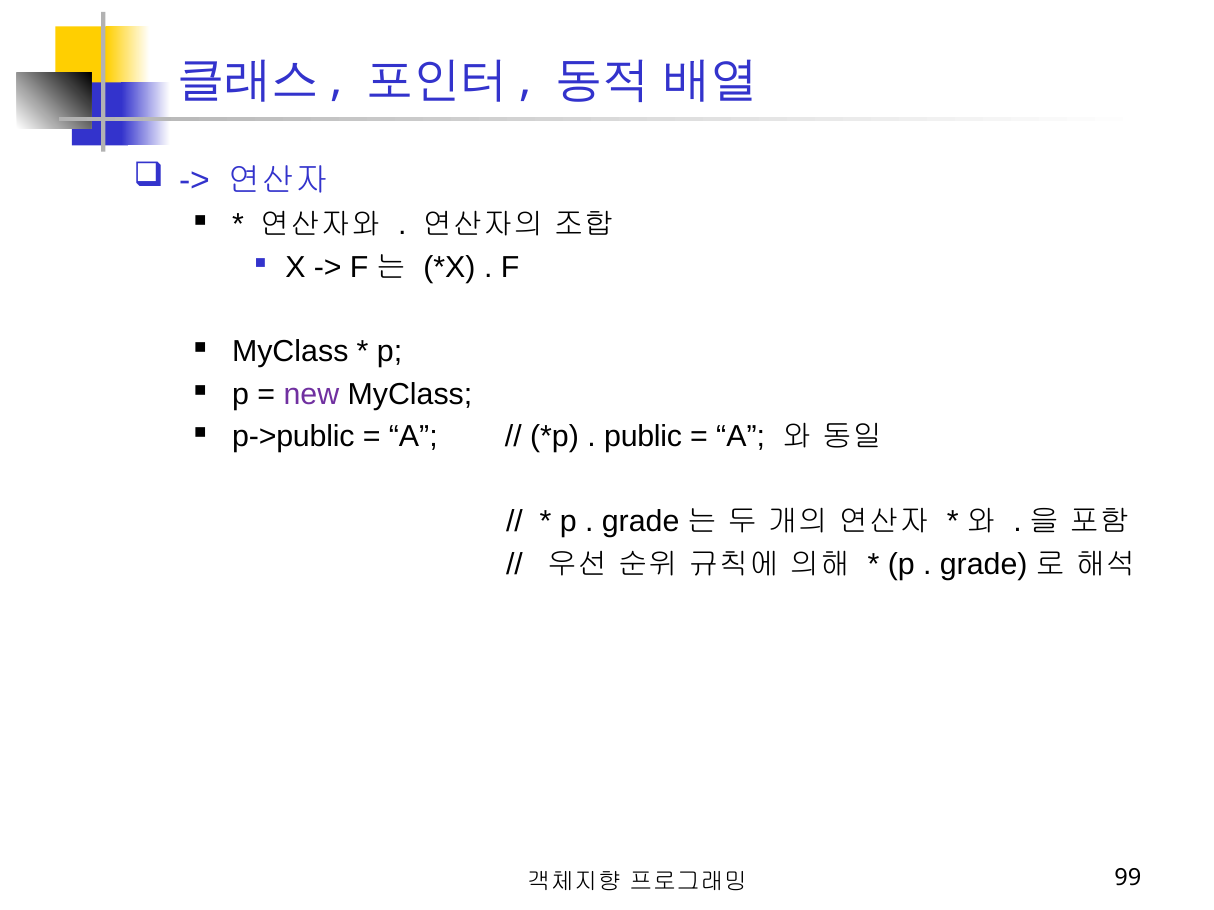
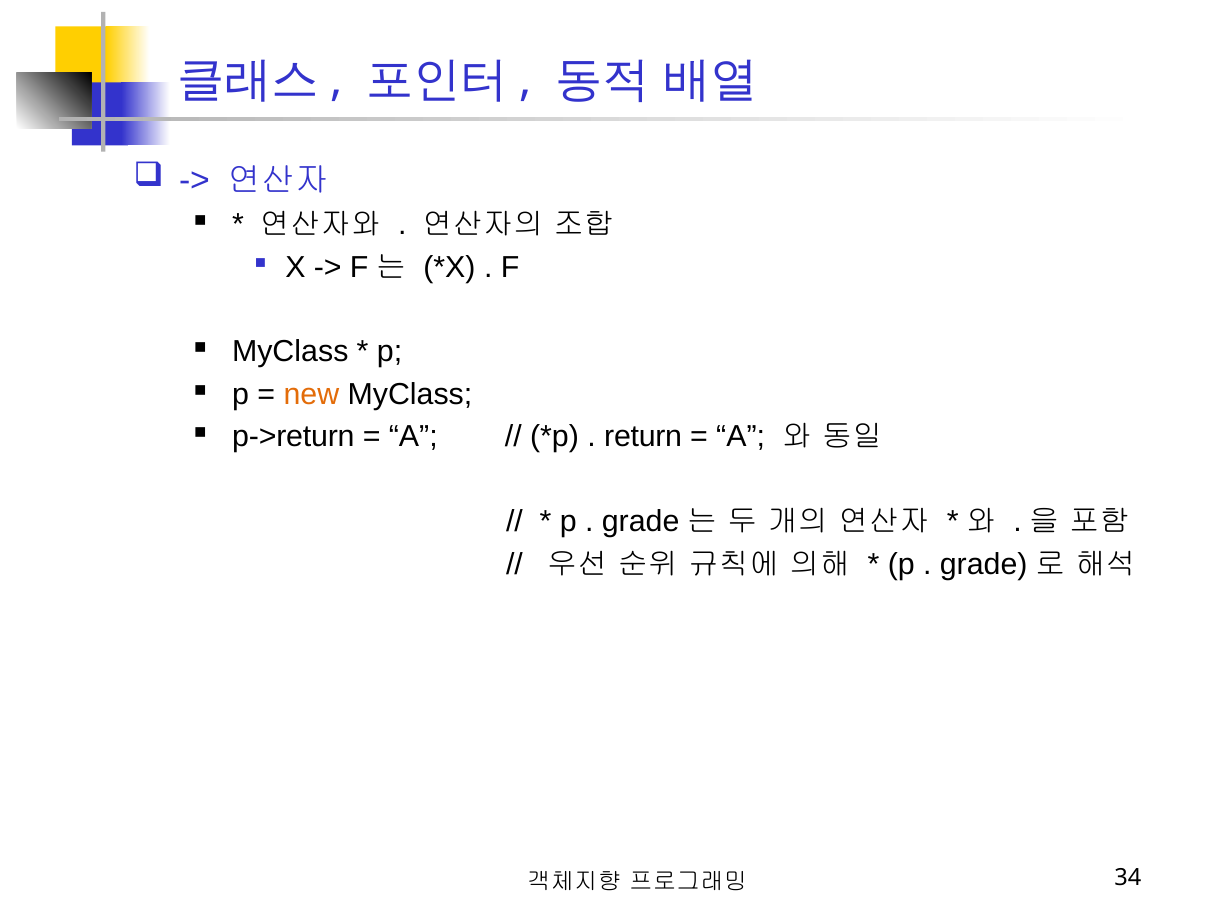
new colour: purple -> orange
p->public: p->public -> p->return
public: public -> return
99: 99 -> 34
